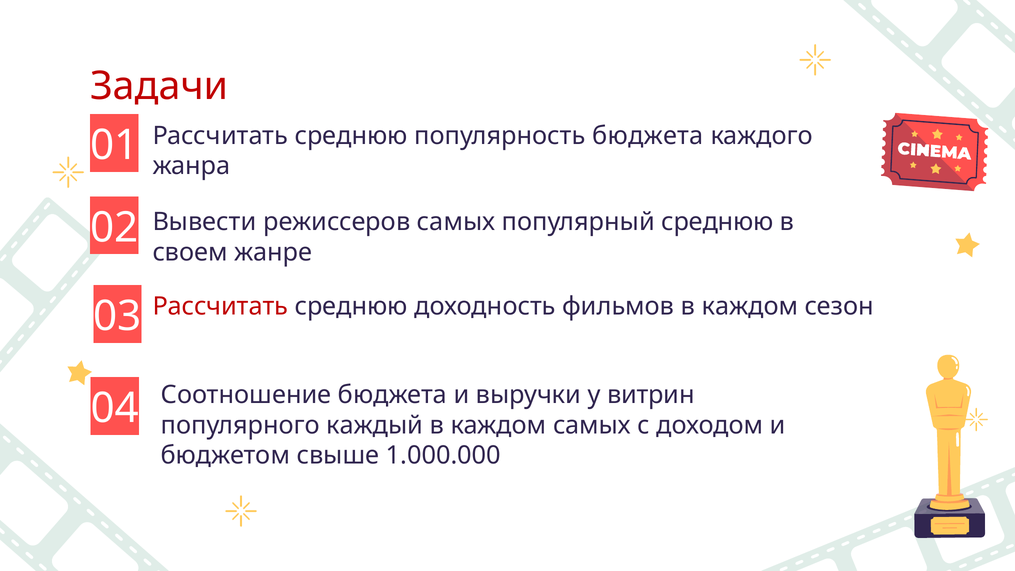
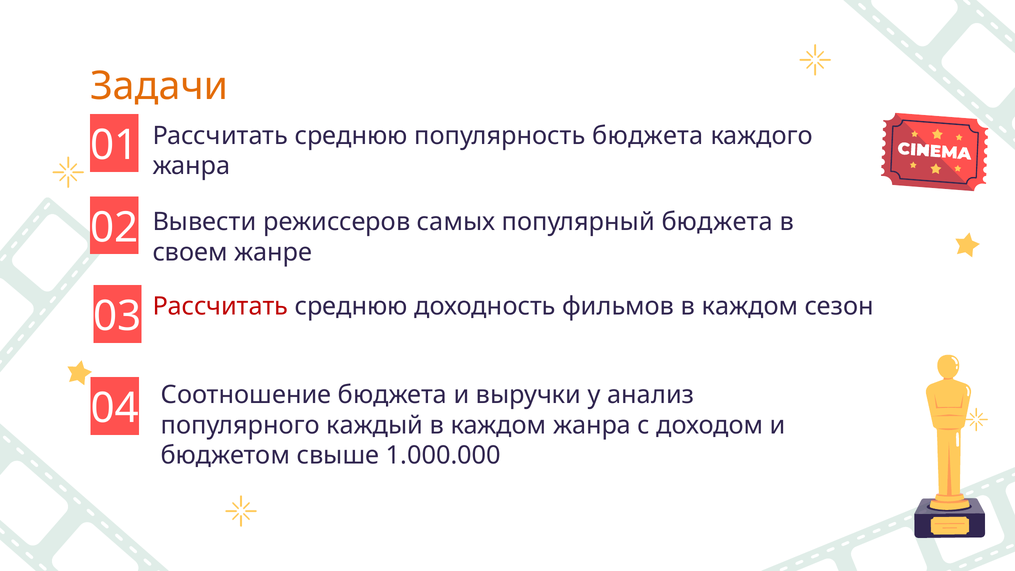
Задачи colour: red -> orange
популярный среднюю: среднюю -> бюджета
витрин: витрин -> анализ
каждом самых: самых -> жанра
